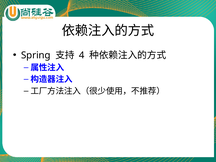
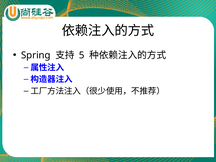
4: 4 -> 5
